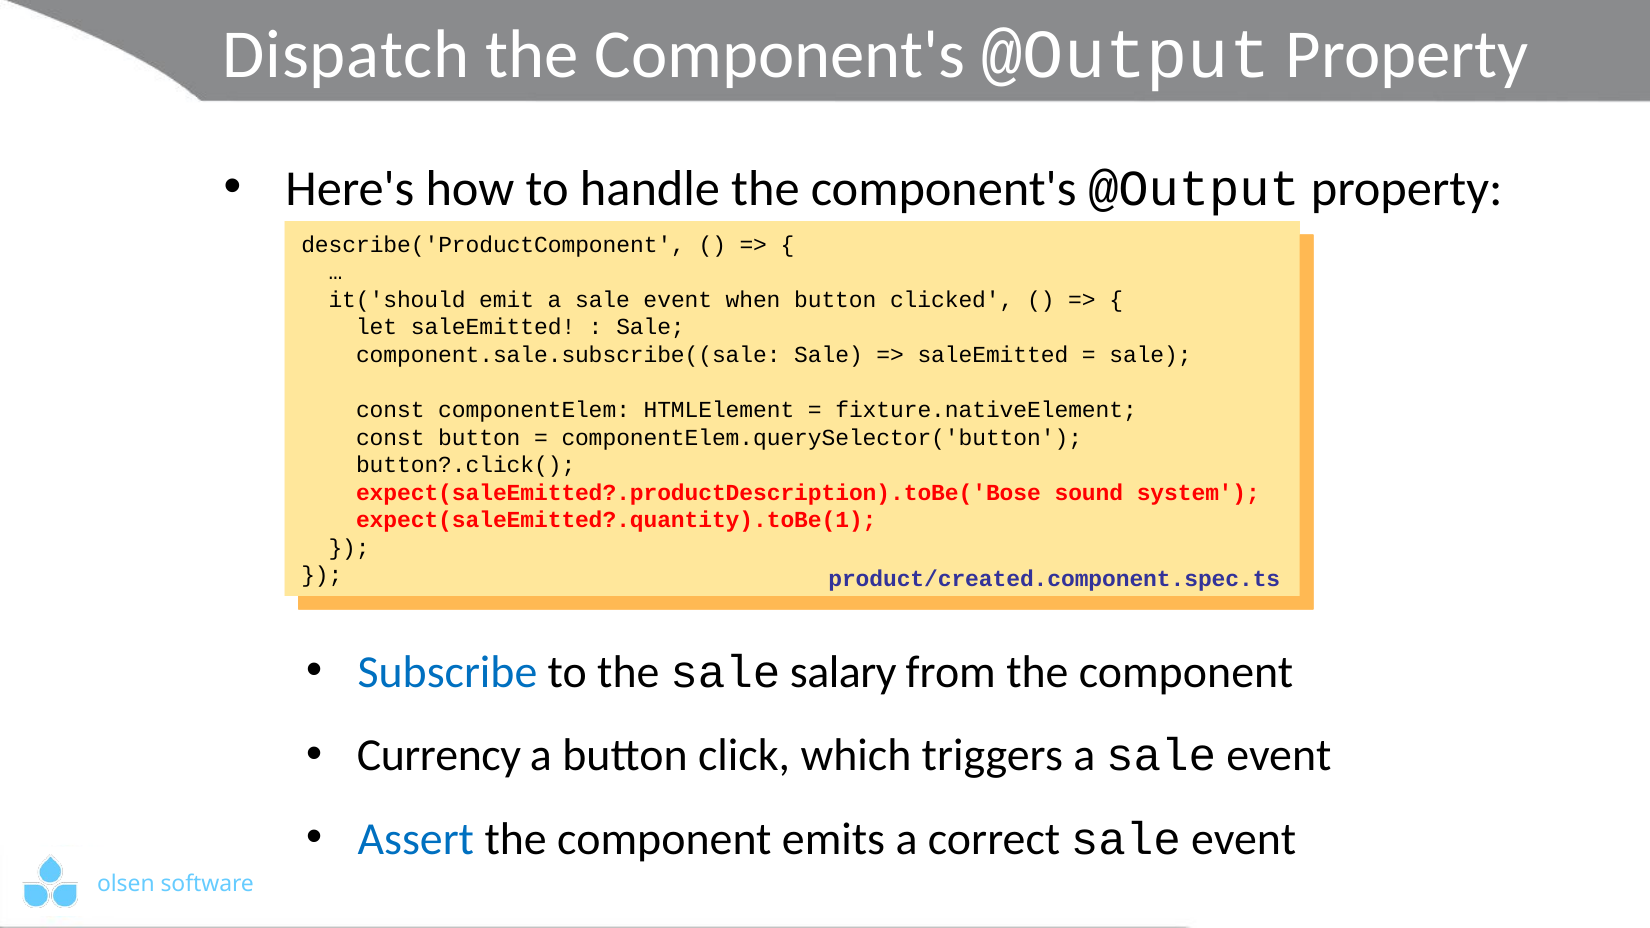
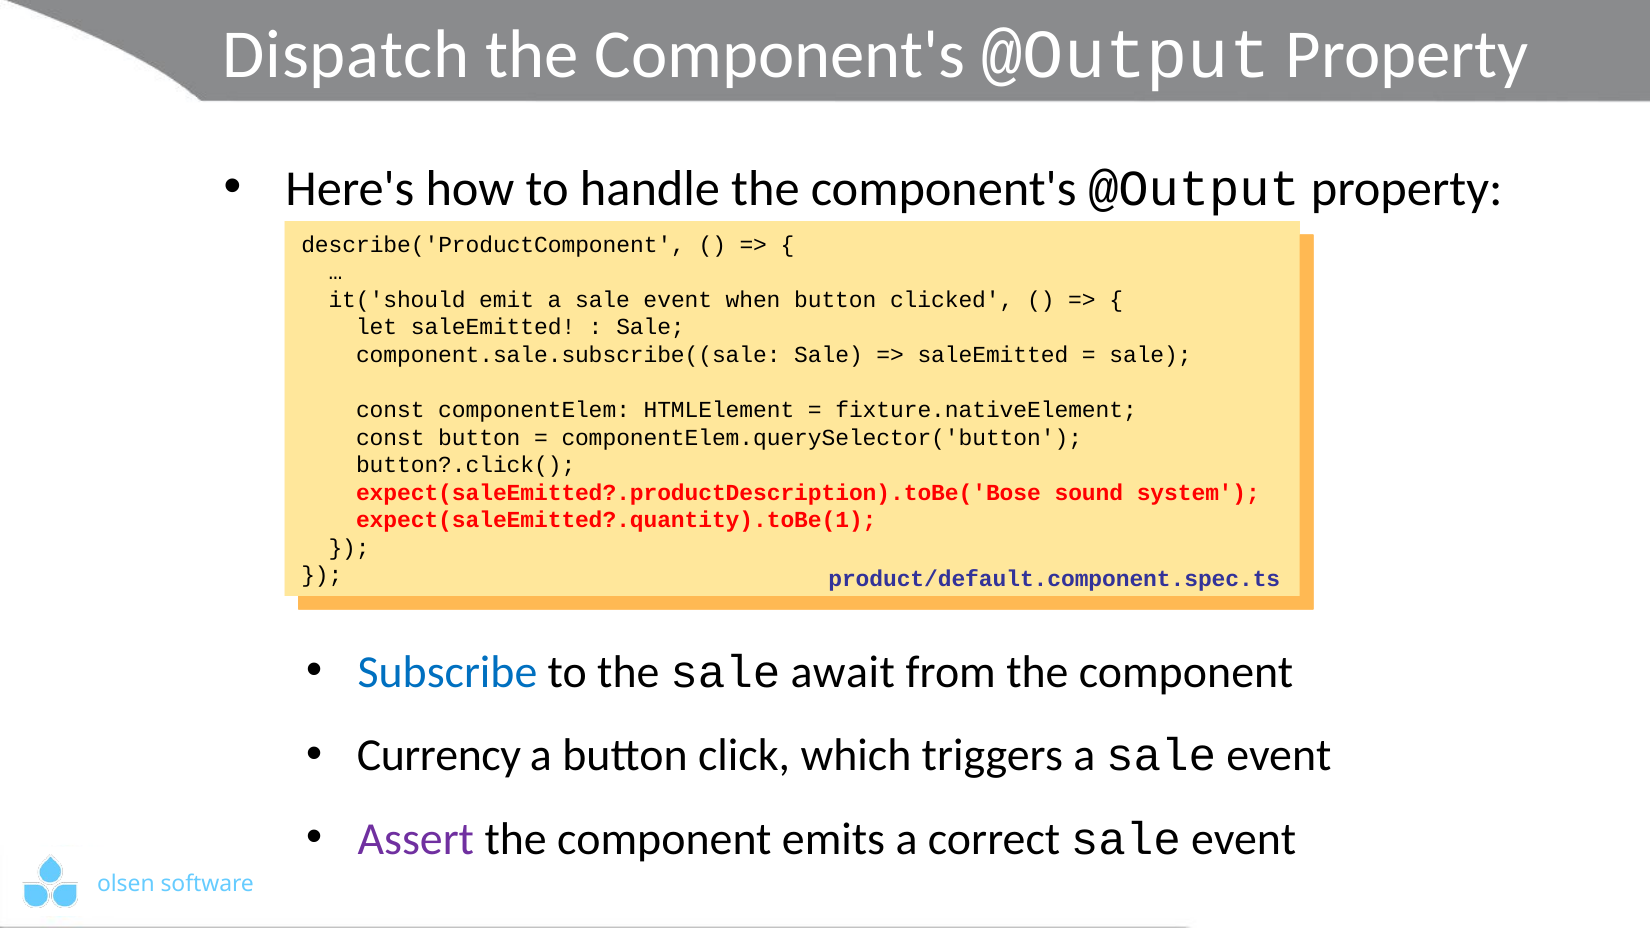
product/created.component.spec.ts: product/created.component.spec.ts -> product/default.component.spec.ts
salary: salary -> await
Assert colour: blue -> purple
